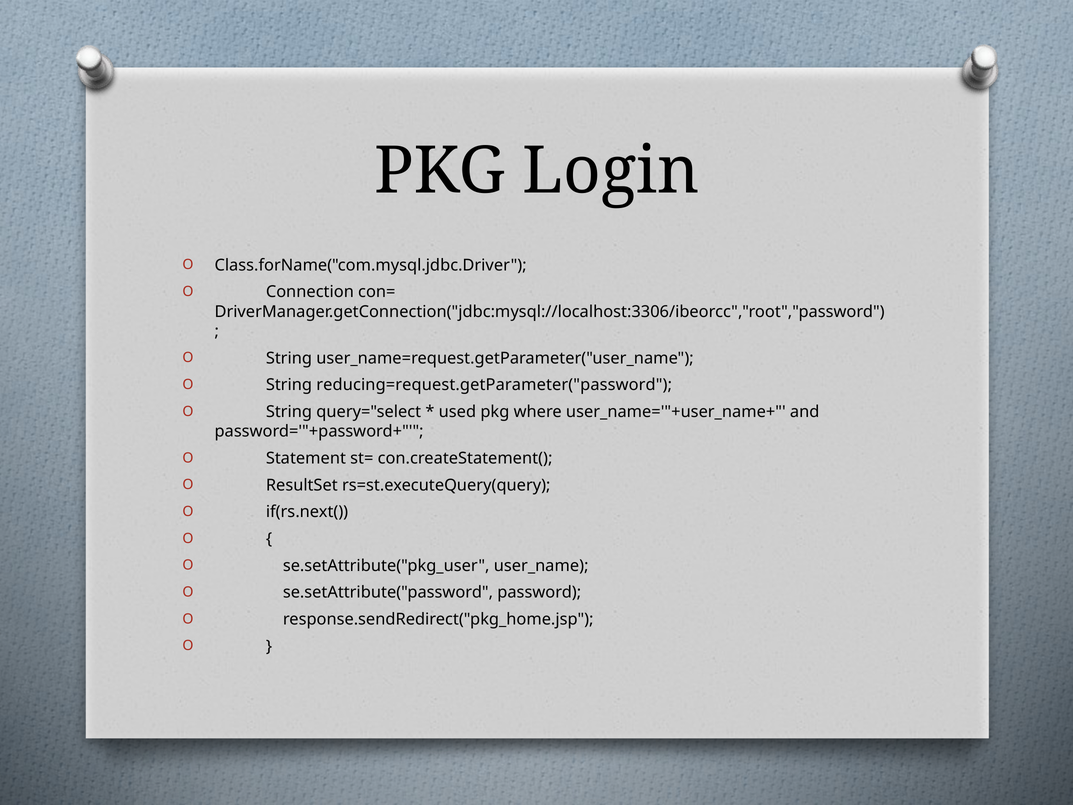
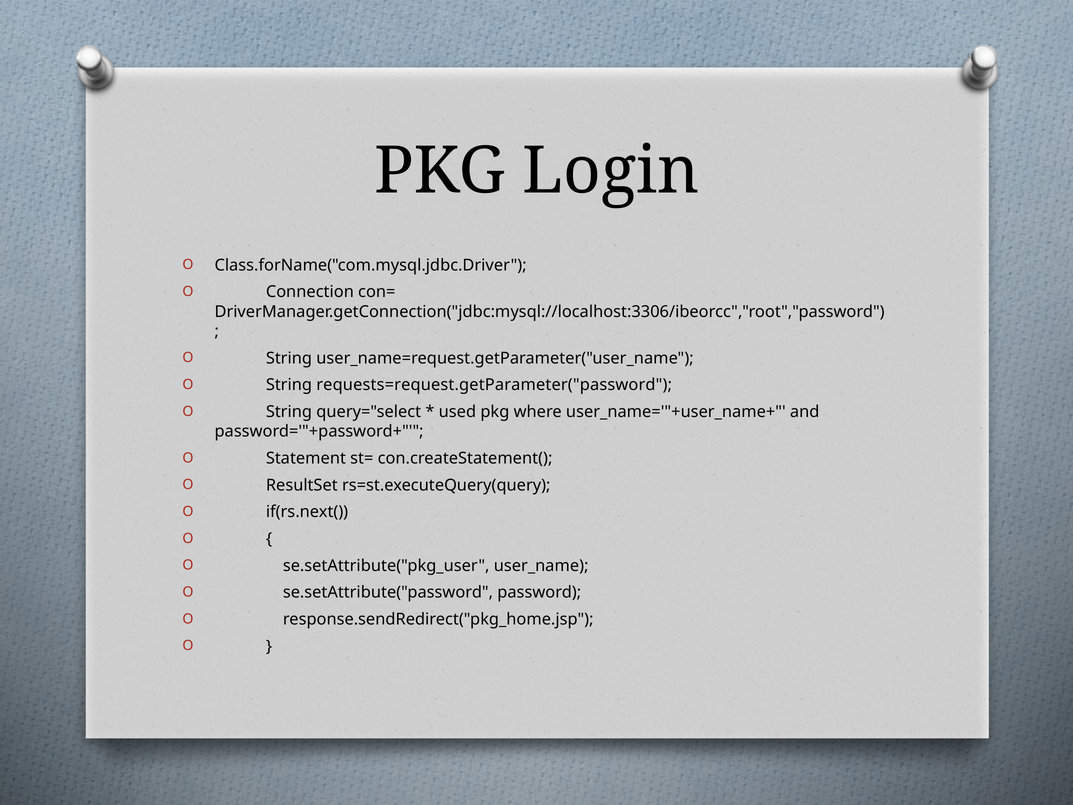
reducing=request.getParameter("password: reducing=request.getParameter("password -> requests=request.getParameter("password
